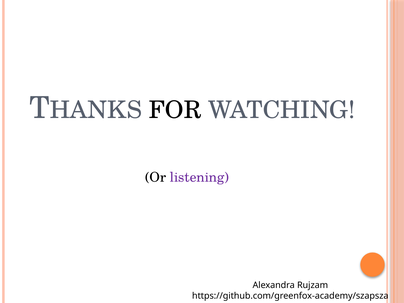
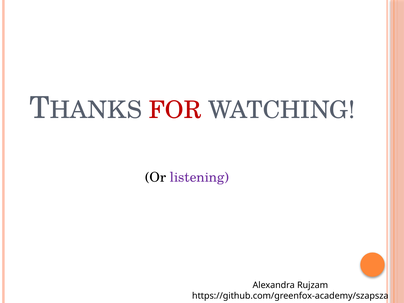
FOR colour: black -> red
